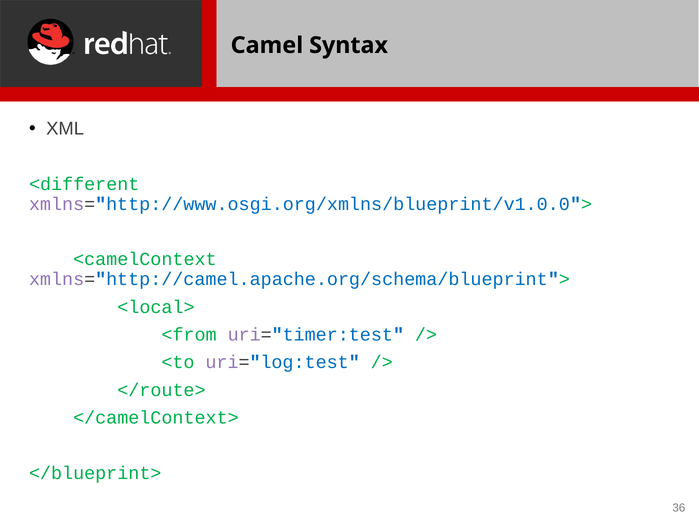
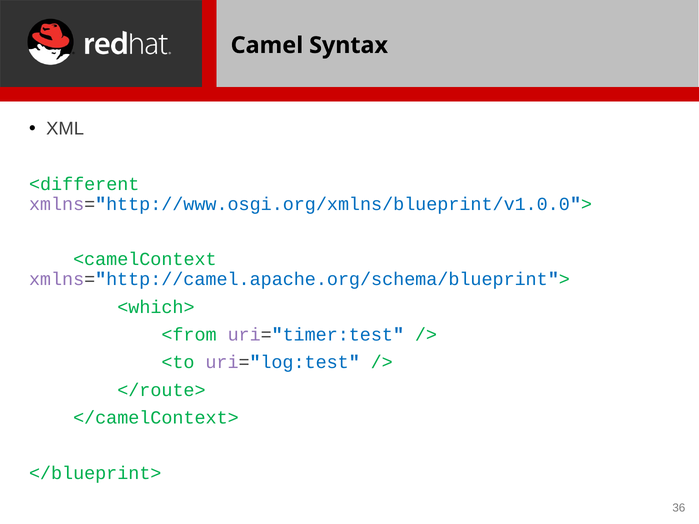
<local>: <local> -> <which>
